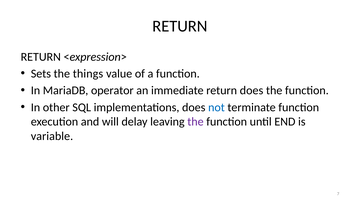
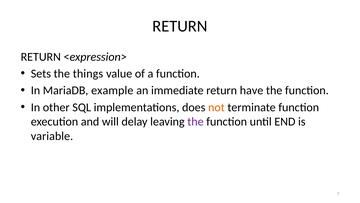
operator: operator -> example
return does: does -> have
not colour: blue -> orange
